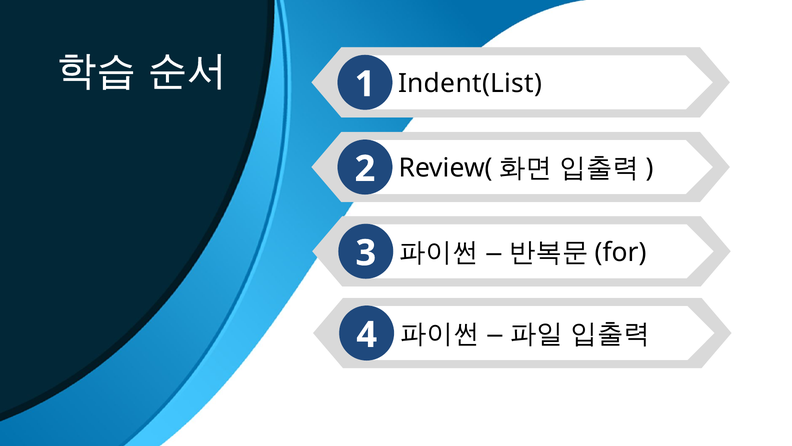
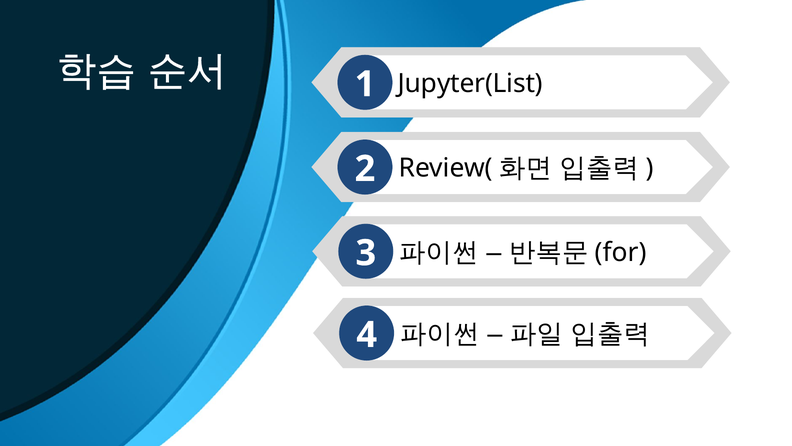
Indent(List: Indent(List -> Jupyter(List
